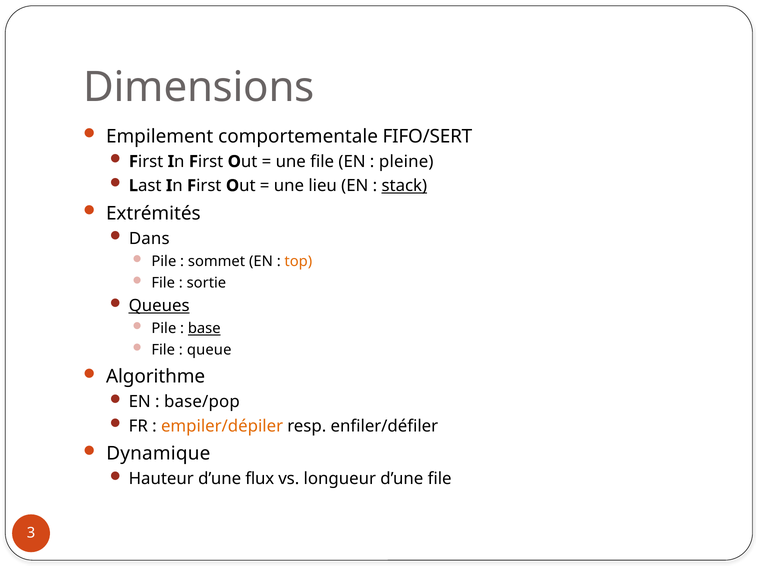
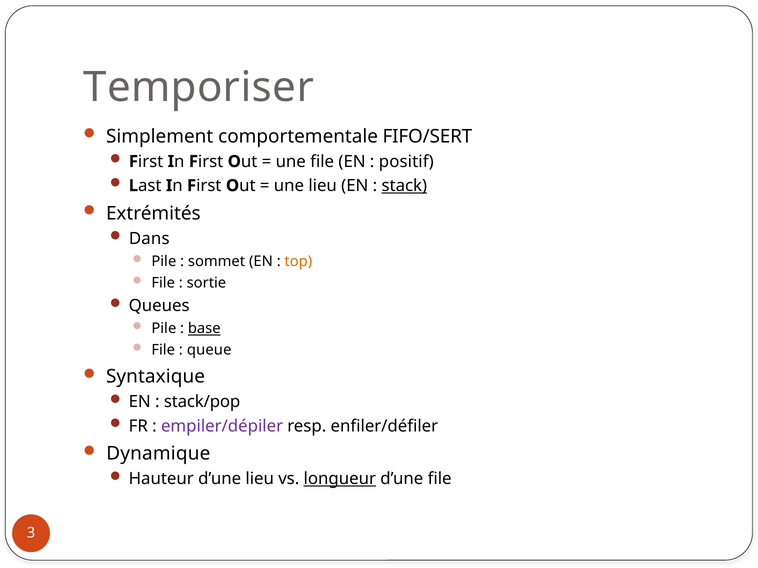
Dimensions: Dimensions -> Temporiser
Empilement: Empilement -> Simplement
pleine: pleine -> positif
Queues underline: present -> none
Algorithme: Algorithme -> Syntaxique
base/pop: base/pop -> stack/pop
empiler/dépiler colour: orange -> purple
d’une flux: flux -> lieu
longueur underline: none -> present
